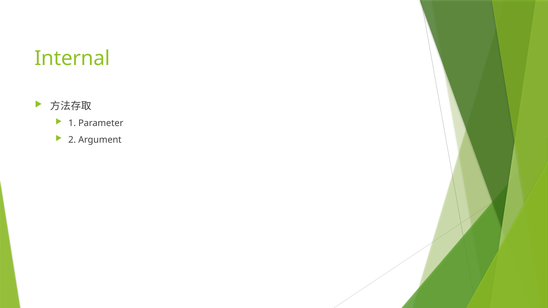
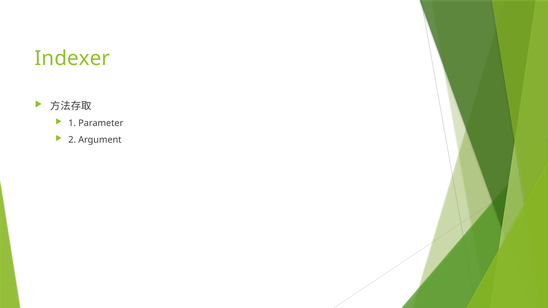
Internal: Internal -> Indexer
